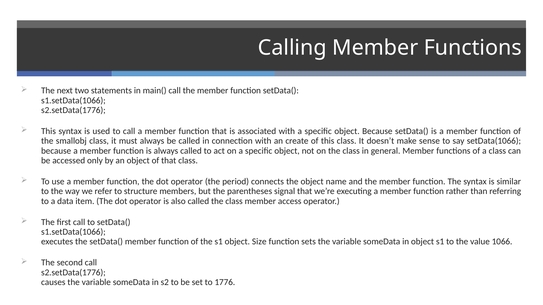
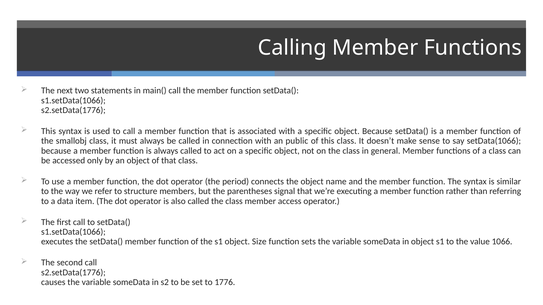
create: create -> public
